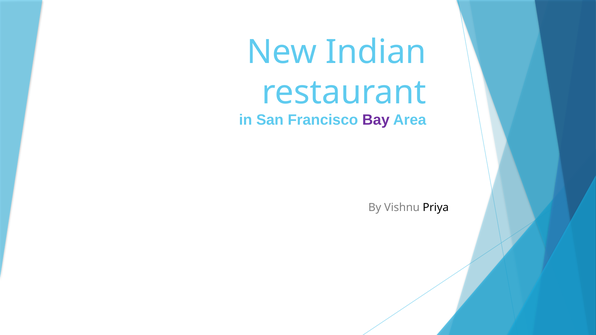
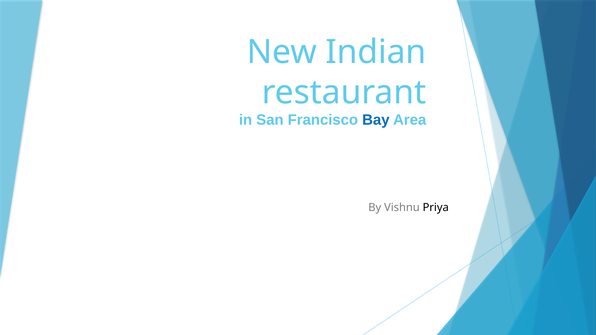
Bay colour: purple -> blue
